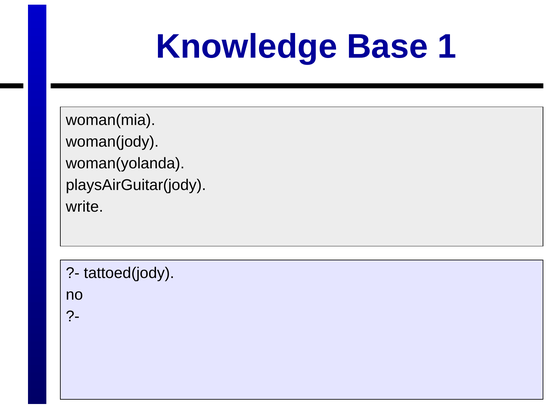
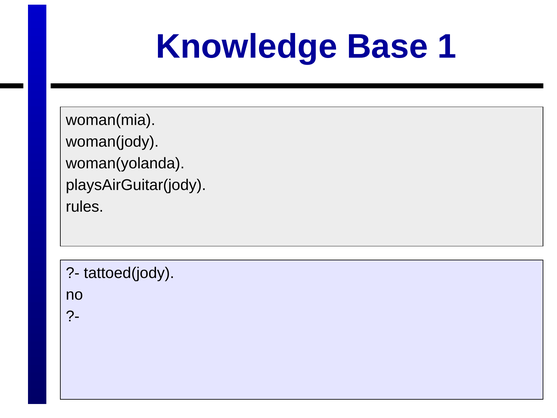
write: write -> rules
